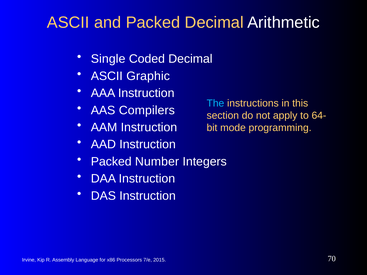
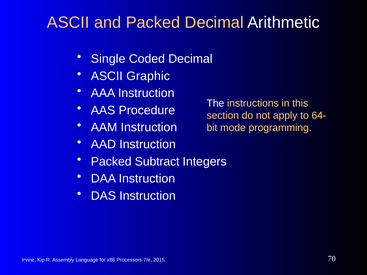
The colour: light blue -> white
Compilers: Compilers -> Procedure
Number: Number -> Subtract
